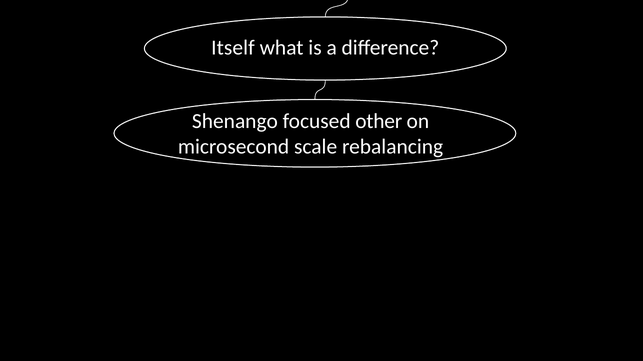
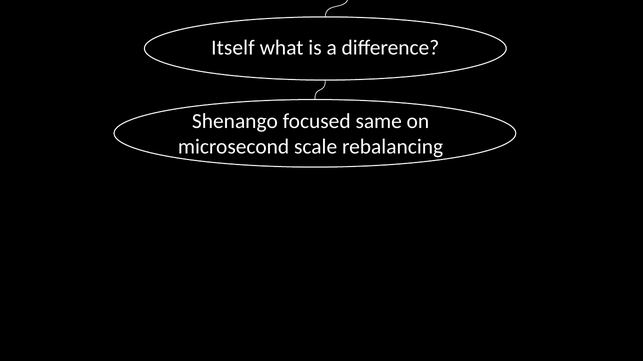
other: other -> same
